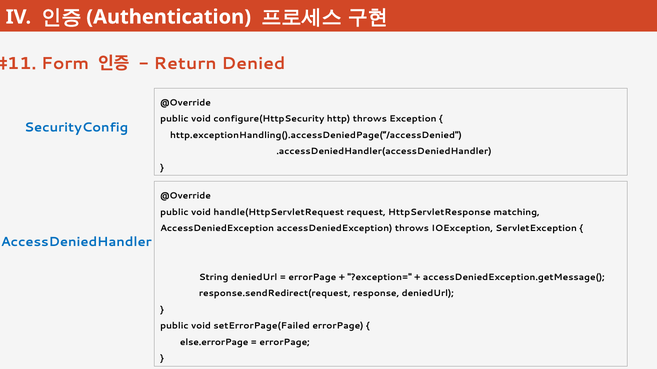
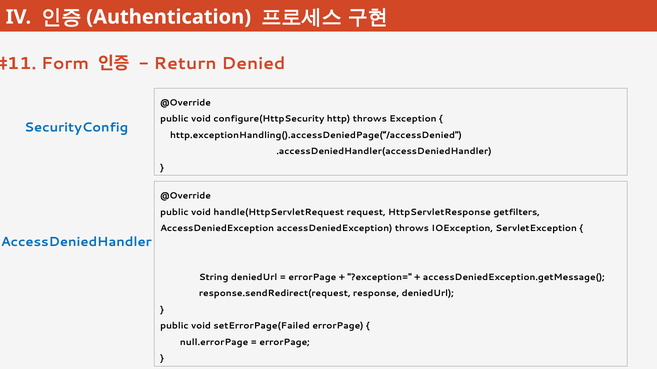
matching: matching -> getfilters
else.errorPage: else.errorPage -> null.errorPage
